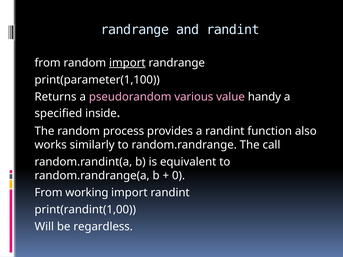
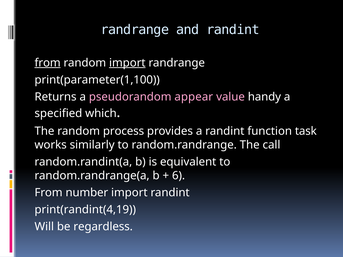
from at (48, 63) underline: none -> present
various: various -> appear
inside: inside -> which
also: also -> task
0: 0 -> 6
working: working -> number
print(randint(1,00: print(randint(1,00 -> print(randint(4,19
